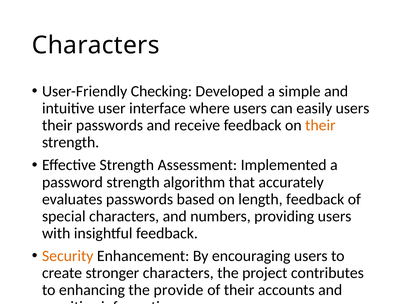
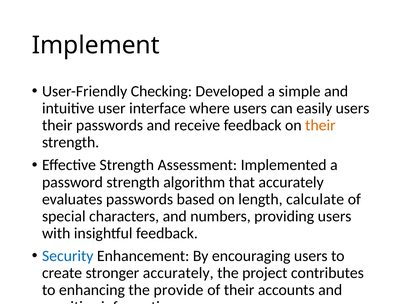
Characters at (96, 45): Characters -> Implement
length feedback: feedback -> calculate
Security colour: orange -> blue
stronger characters: characters -> accurately
